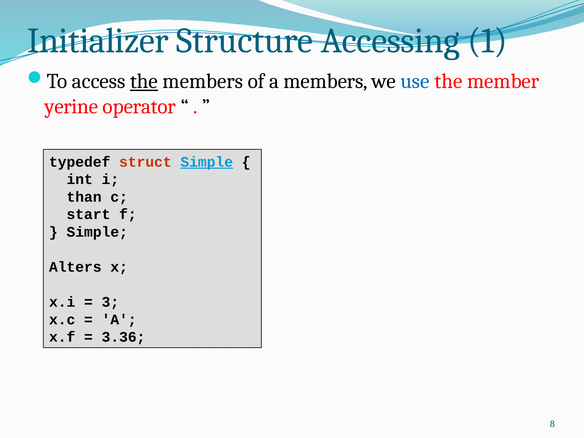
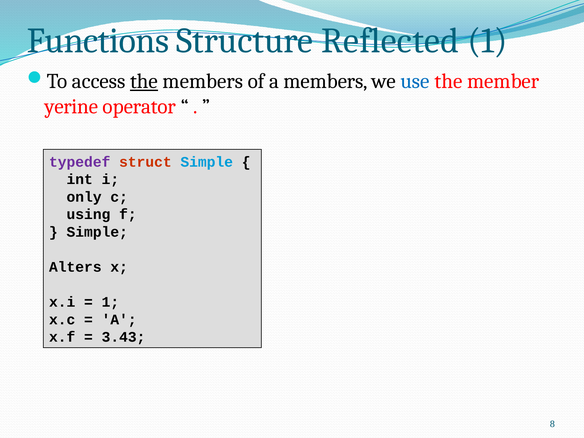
Initializer: Initializer -> Functions
Accessing: Accessing -> Reflected
typedef colour: black -> purple
Simple at (207, 162) underline: present -> none
than: than -> only
start: start -> using
3 at (110, 302): 3 -> 1
3.36: 3.36 -> 3.43
